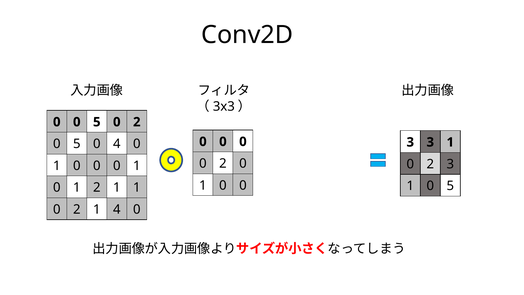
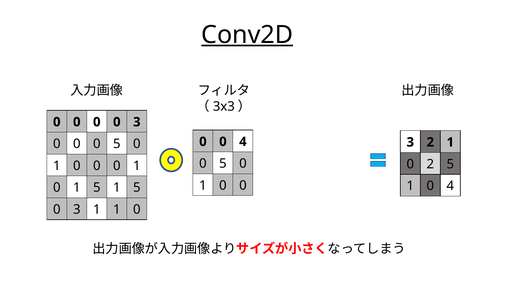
Conv2D underline: none -> present
5 at (97, 122): 5 -> 0
2 at (137, 122): 2 -> 3
0 at (243, 142): 0 -> 4
3 3: 3 -> 2
5 at (77, 144): 5 -> 0
4 at (117, 144): 4 -> 5
2 at (223, 163): 2 -> 5
2 3: 3 -> 5
1 0 5: 5 -> 4
0 1 2: 2 -> 5
1 at (137, 187): 1 -> 5
2 at (77, 209): 2 -> 3
1 4: 4 -> 1
